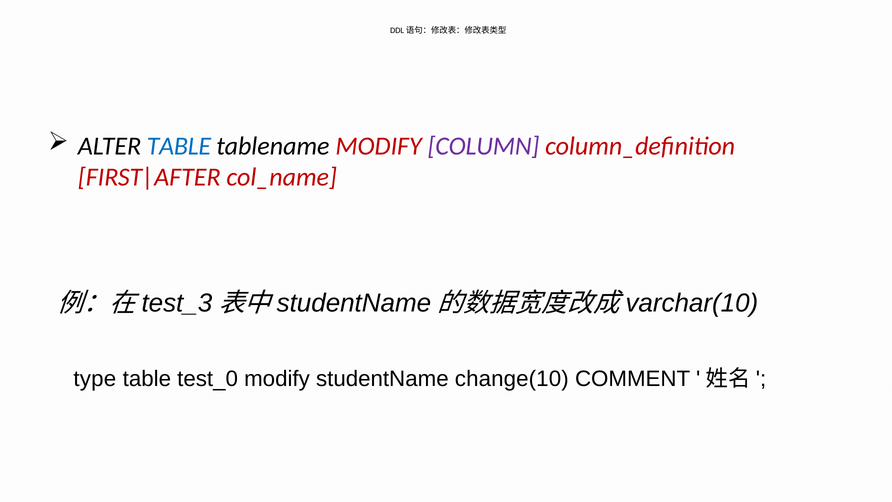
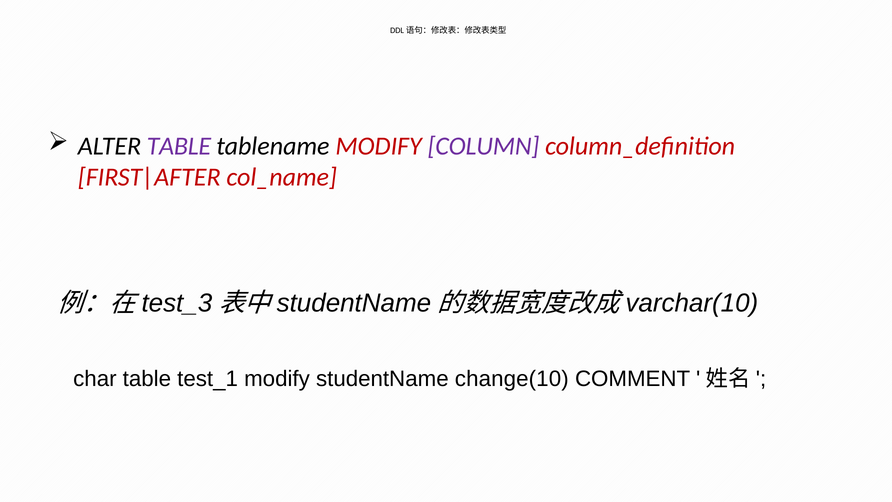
TABLE at (179, 146) colour: blue -> purple
type: type -> char
test_0: test_0 -> test_1
